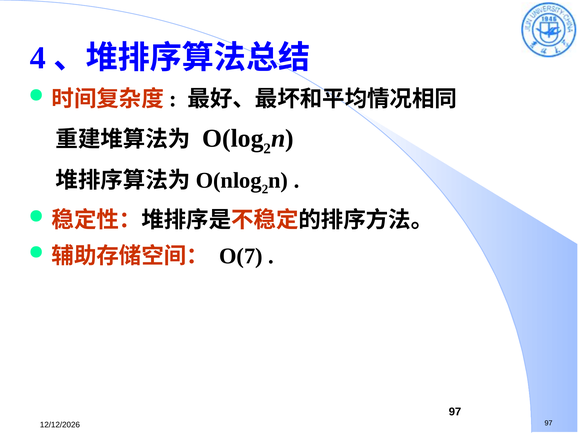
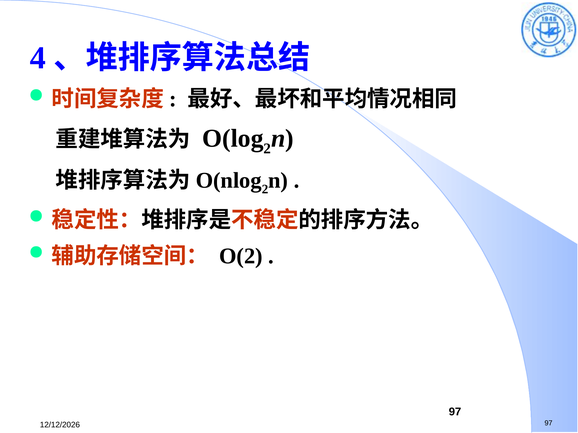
O(7: O(7 -> O(2
